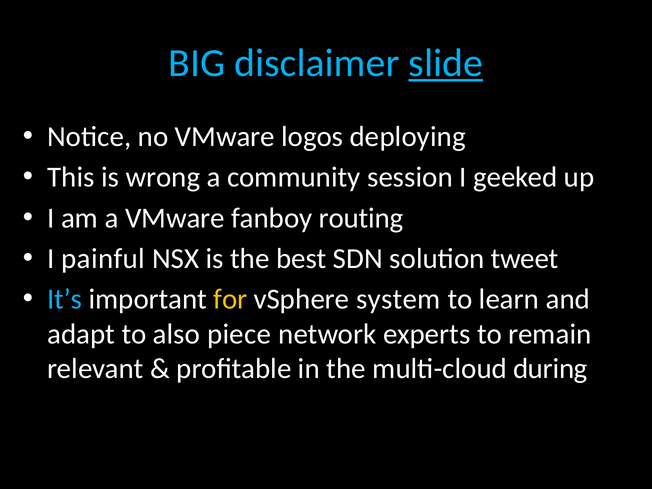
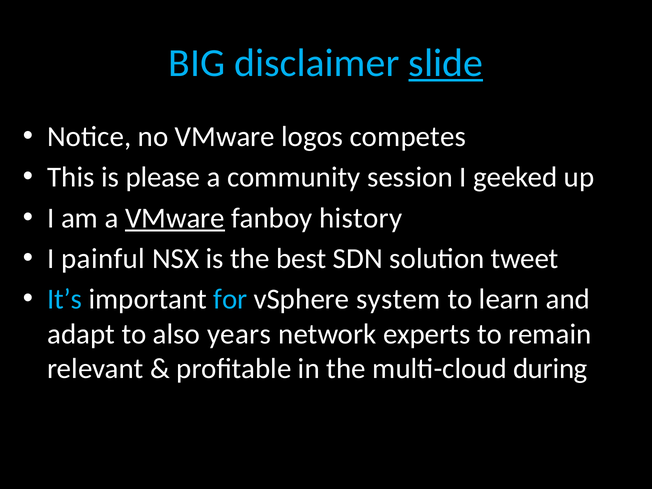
deploying: deploying -> competes
wrong: wrong -> please
VMware at (175, 218) underline: none -> present
routing: routing -> history
for colour: yellow -> light blue
piece: piece -> years
